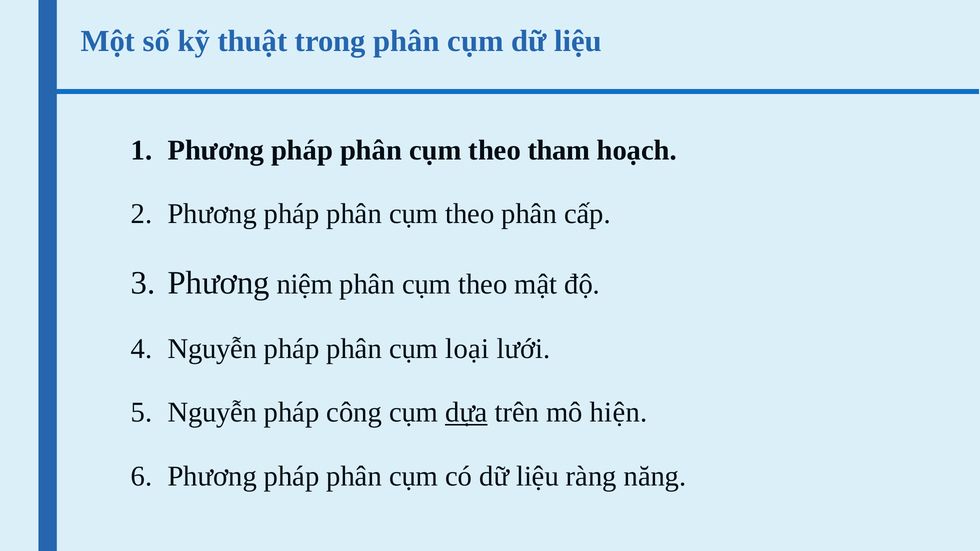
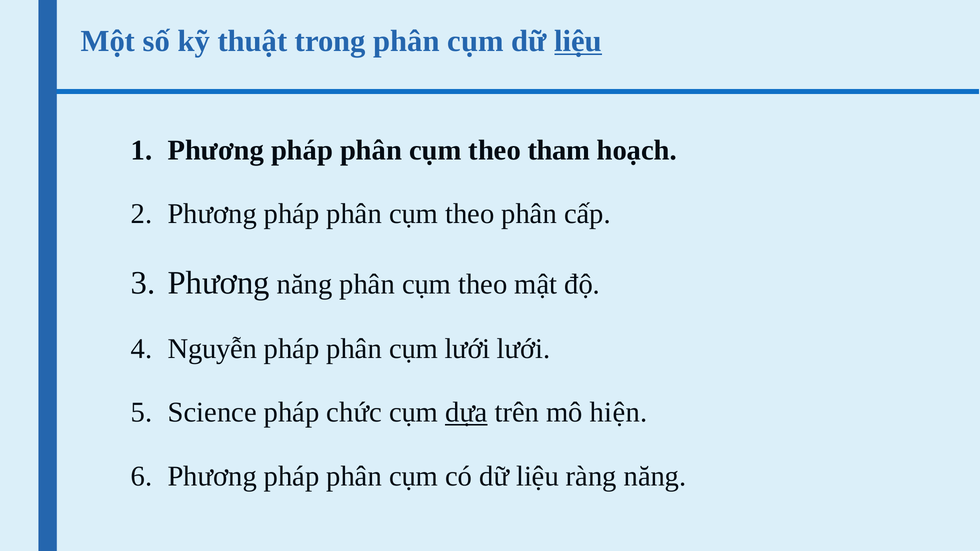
liệu at (578, 41) underline: none -> present
Phương niệm: niệm -> năng
cụm loại: loại -> lưới
Nguyễn at (212, 413): Nguyễn -> Science
công: công -> chức
